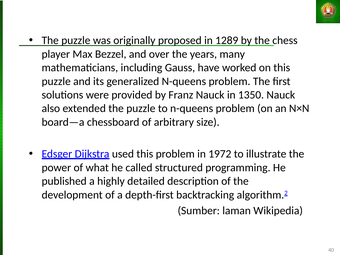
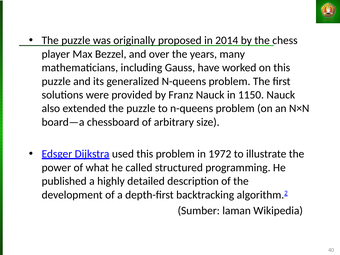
1289: 1289 -> 2014
1350: 1350 -> 1150
